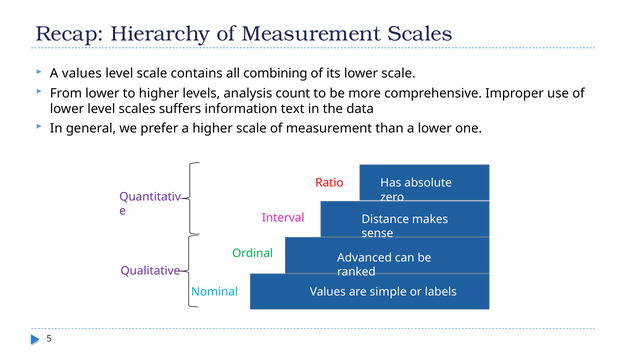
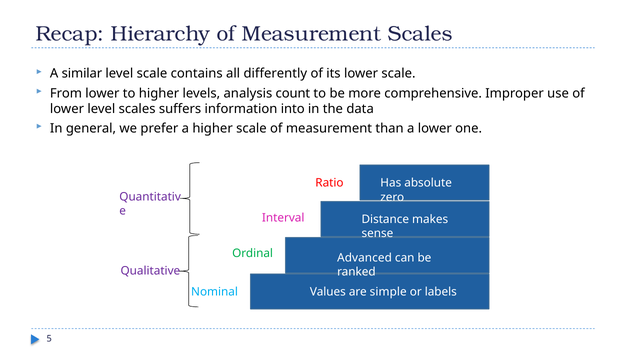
A values: values -> similar
combining: combining -> differently
text: text -> into
